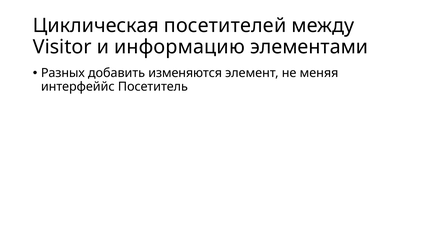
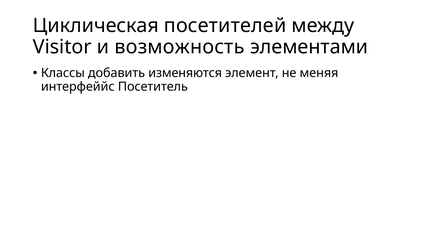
информацию: информацию -> возможность
Разных: Разных -> Классы
